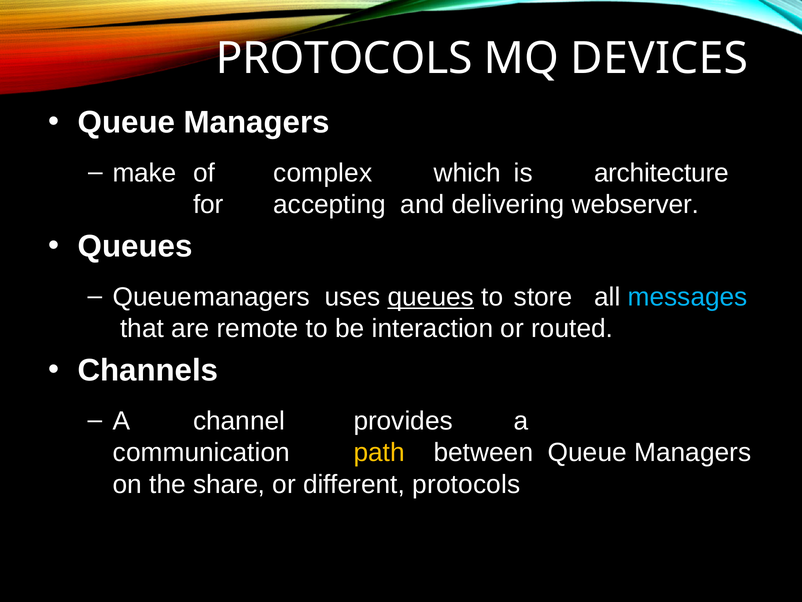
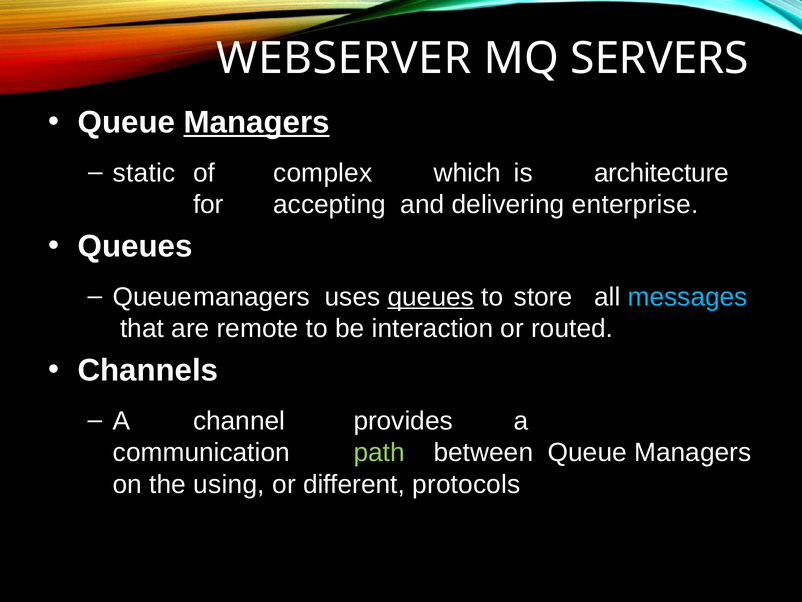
PROTOCOLS at (344, 59): PROTOCOLS -> WEBSERVER
DEVICES: DEVICES -> SERVERS
Managers at (257, 122) underline: none -> present
make: make -> static
webserver: webserver -> enterprise
path colour: yellow -> light green
share: share -> using
